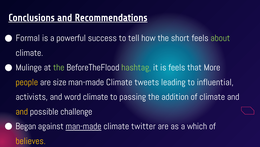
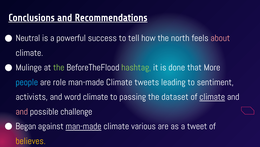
Formal: Formal -> Neutral
short: short -> north
about colour: light green -> pink
is feels: feels -> done
people colour: yellow -> light blue
size: size -> role
influential: influential -> sentiment
addition: addition -> dataset
climate at (212, 96) underline: none -> present
and at (22, 111) colour: yellow -> pink
twitter: twitter -> various
which: which -> tweet
